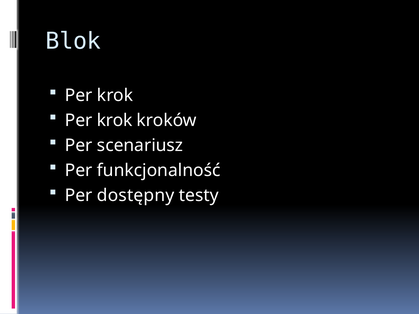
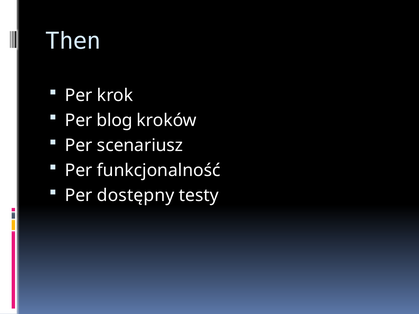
Blok: Blok -> Then
krok at (115, 121): krok -> blog
